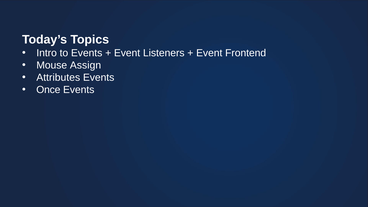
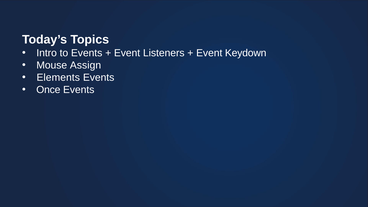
Frontend: Frontend -> Keydown
Attributes: Attributes -> Elements
